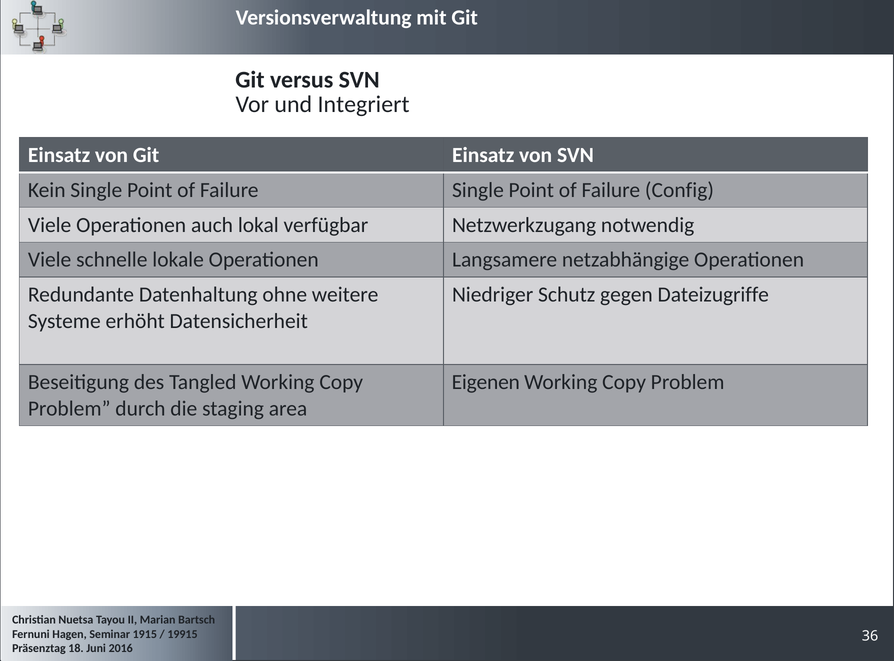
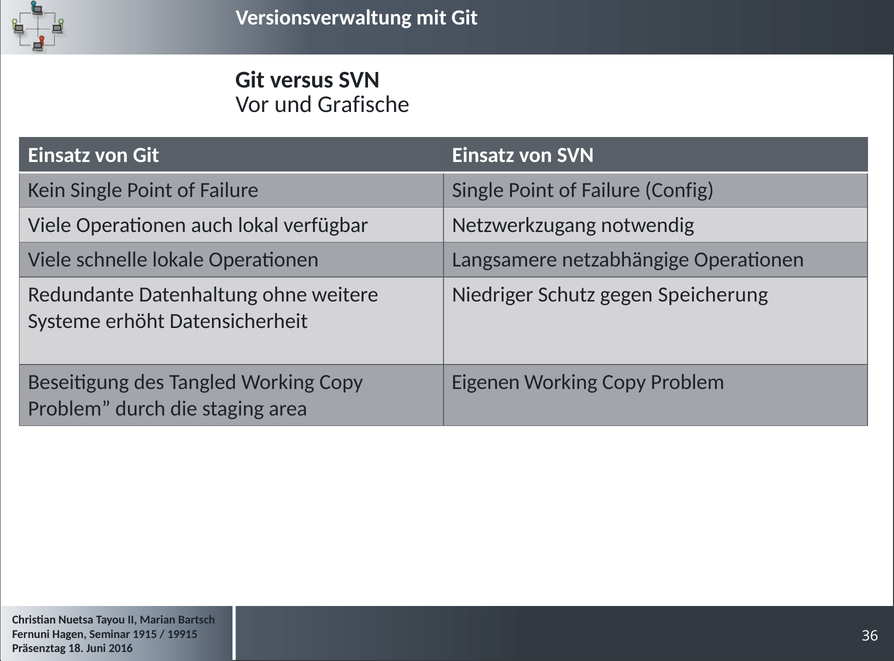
Integriert: Integriert -> Grafische
Dateizugriffe: Dateizugriffe -> Speicherung
